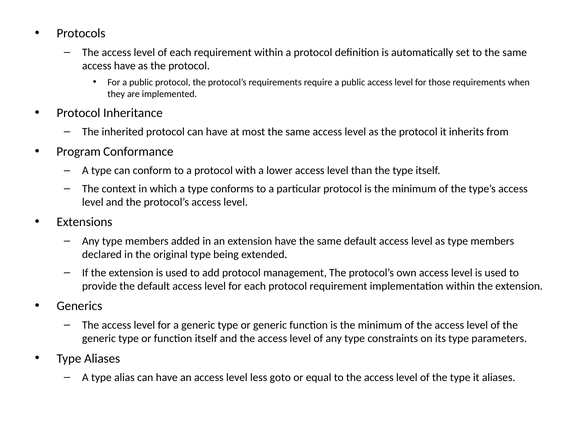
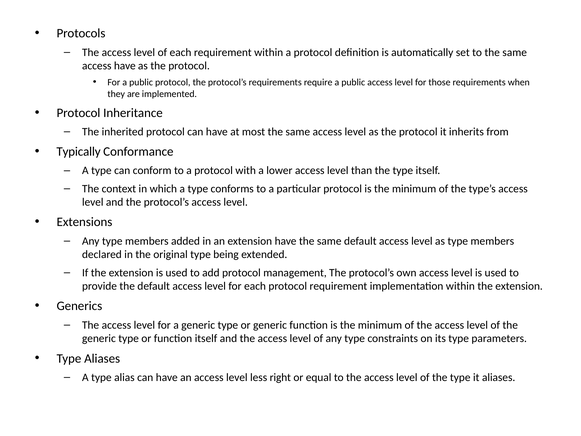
Program: Program -> Typically
goto: goto -> right
